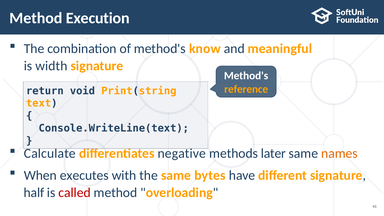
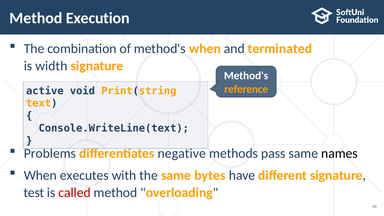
method's know: know -> when
meaningful: meaningful -> terminated
return: return -> active
Calculate: Calculate -> Problems
later: later -> pass
names colour: orange -> black
half: half -> test
